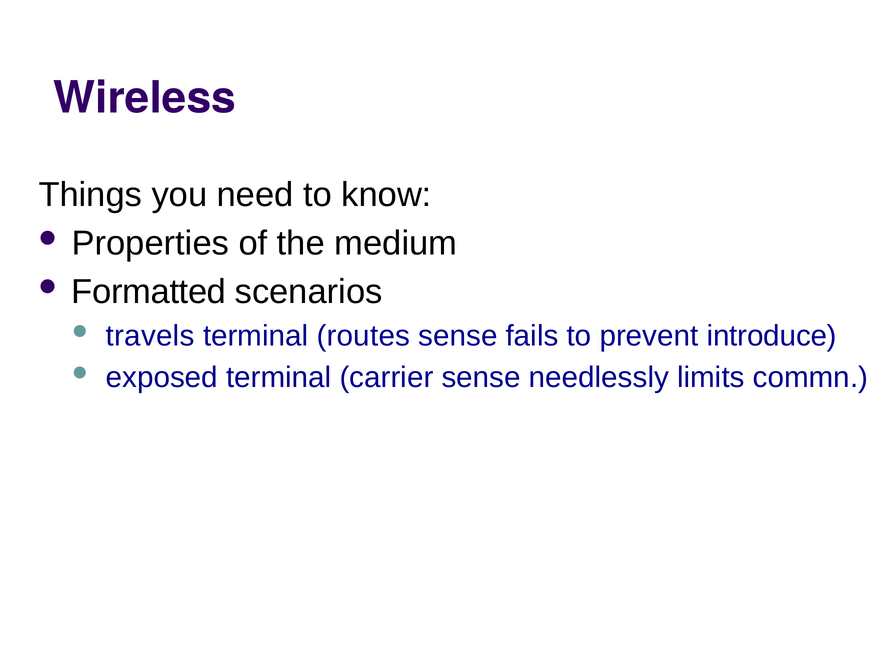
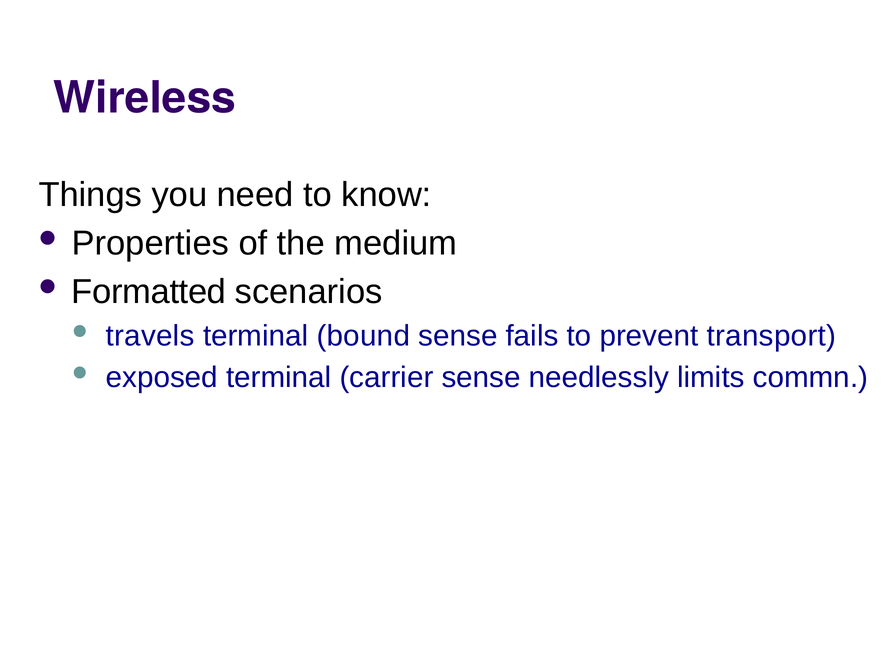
routes: routes -> bound
introduce: introduce -> transport
